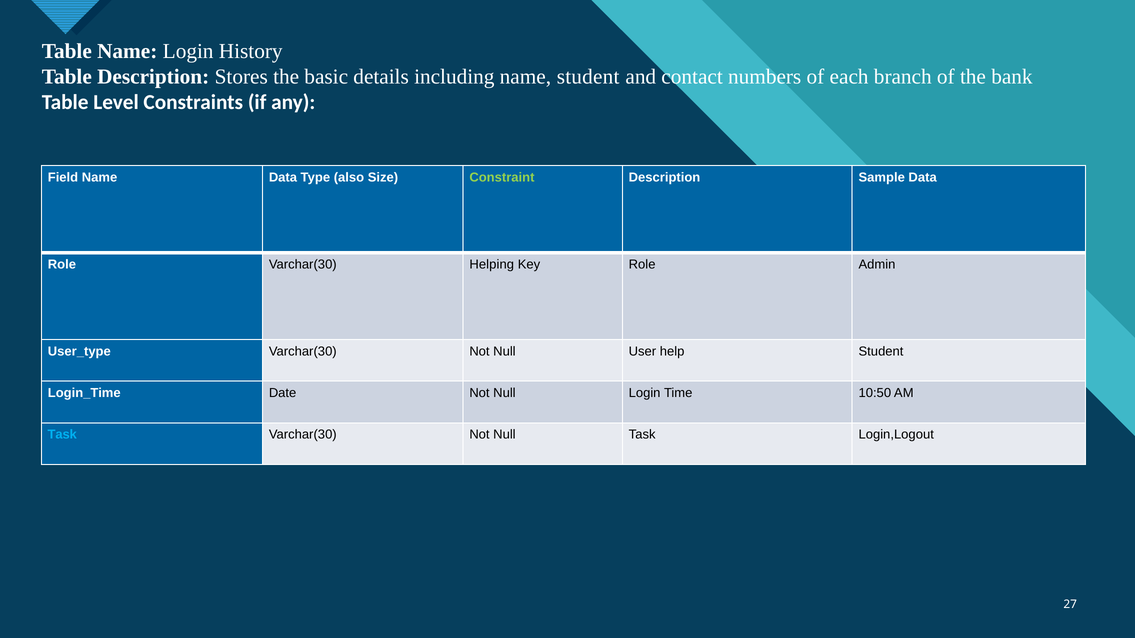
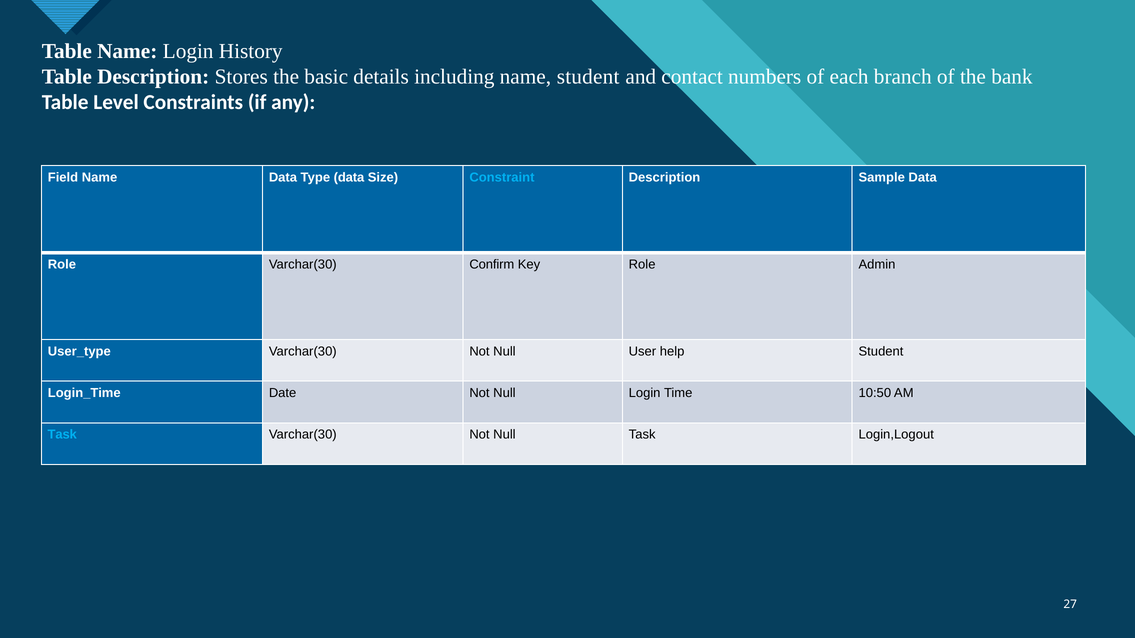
Type also: also -> data
Constraint colour: light green -> light blue
Helping: Helping -> Confirm
